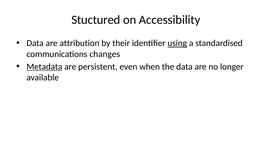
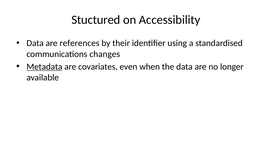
attribution: attribution -> references
using underline: present -> none
persistent: persistent -> covariates
